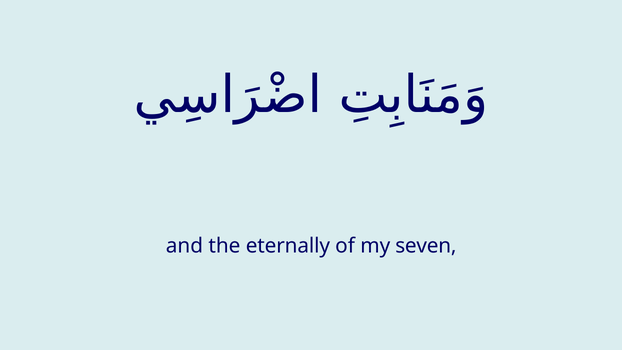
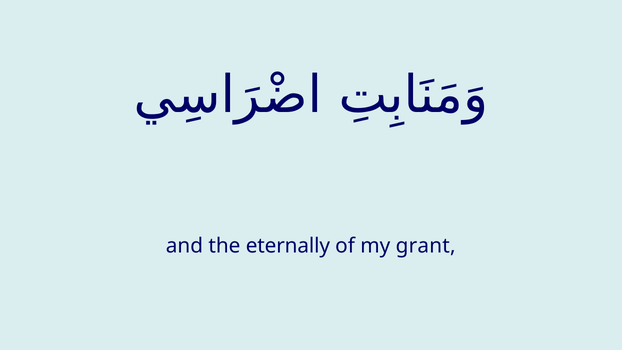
seven: seven -> grant
